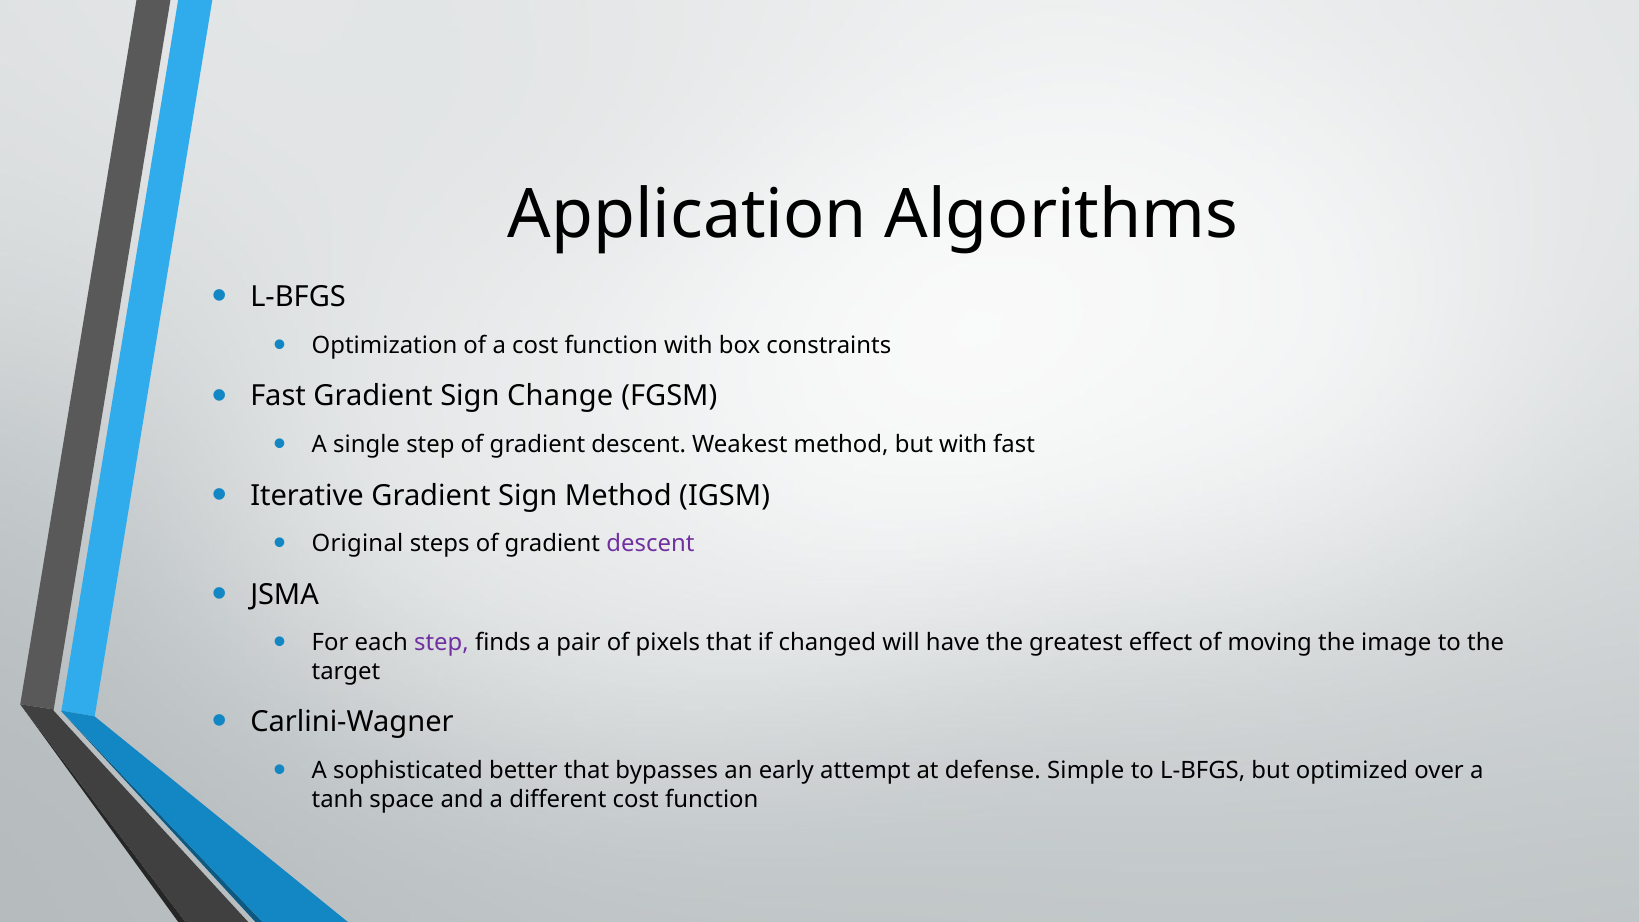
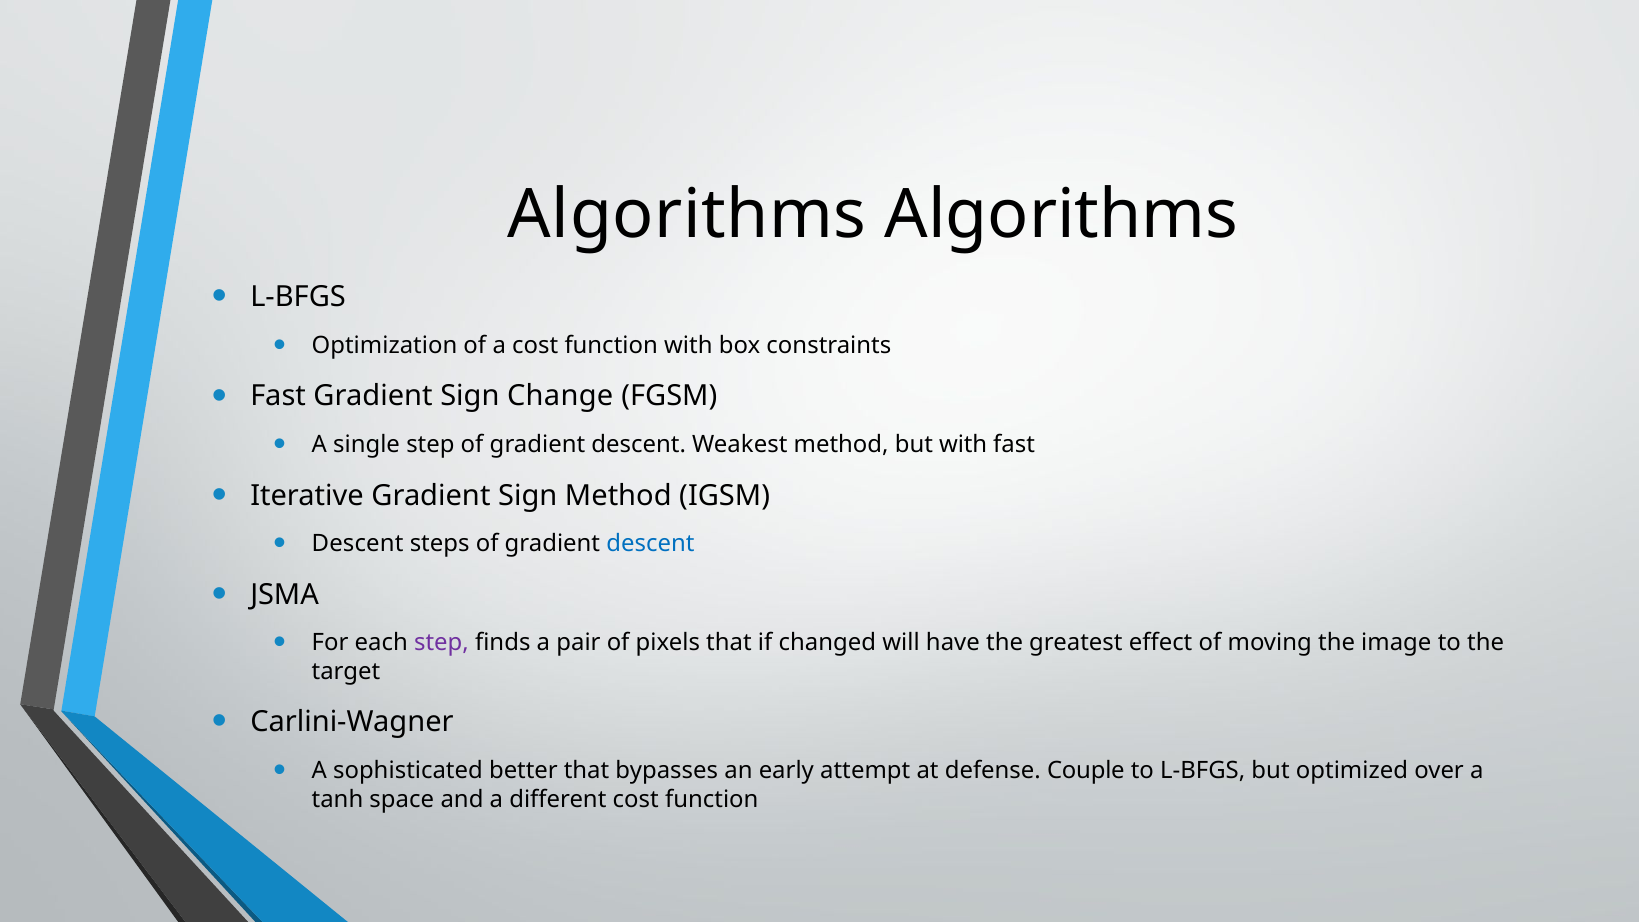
Application at (687, 215): Application -> Algorithms
Original at (358, 544): Original -> Descent
descent at (650, 544) colour: purple -> blue
Simple: Simple -> Couple
